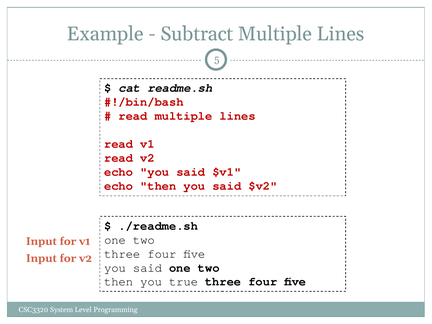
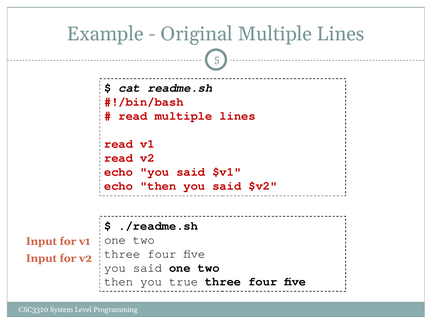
Subtract: Subtract -> Original
